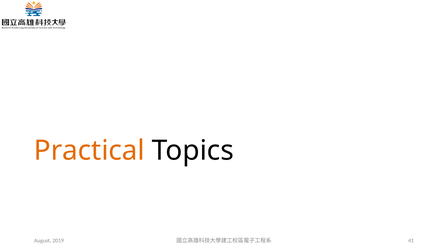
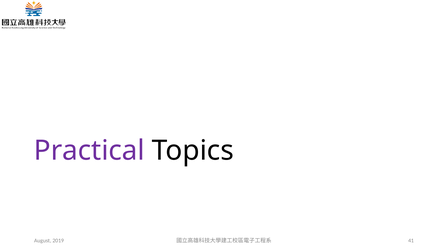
Practical colour: orange -> purple
